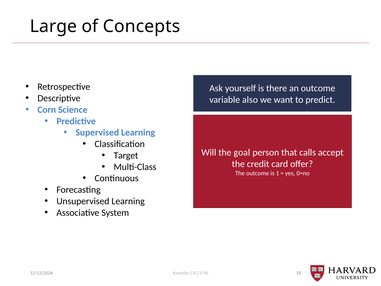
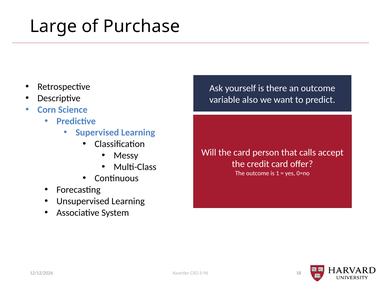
Concepts: Concepts -> Purchase
the goal: goal -> card
Target: Target -> Messy
